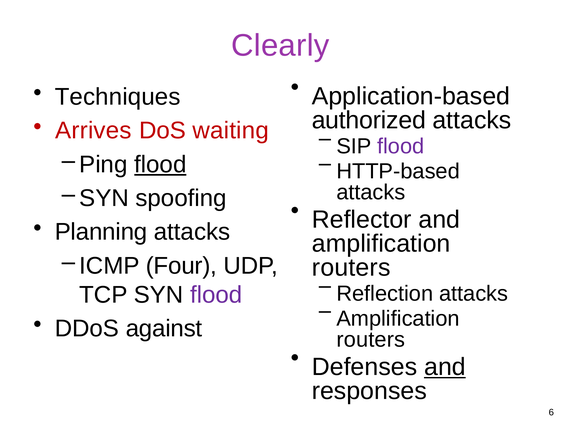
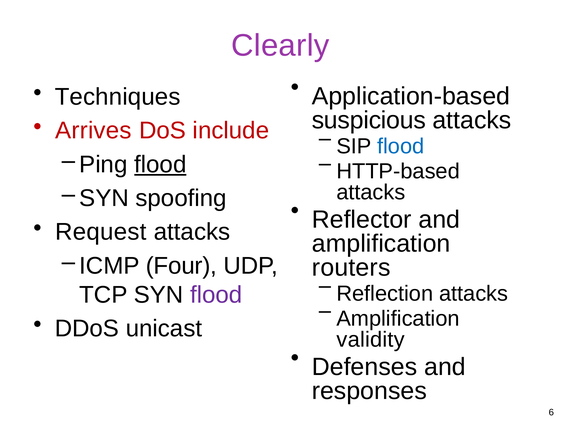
authorized: authorized -> suspicious
waiting: waiting -> include
flood at (401, 146) colour: purple -> blue
Planning: Planning -> Request
against: against -> unicast
routers at (371, 339): routers -> validity
and at (445, 367) underline: present -> none
